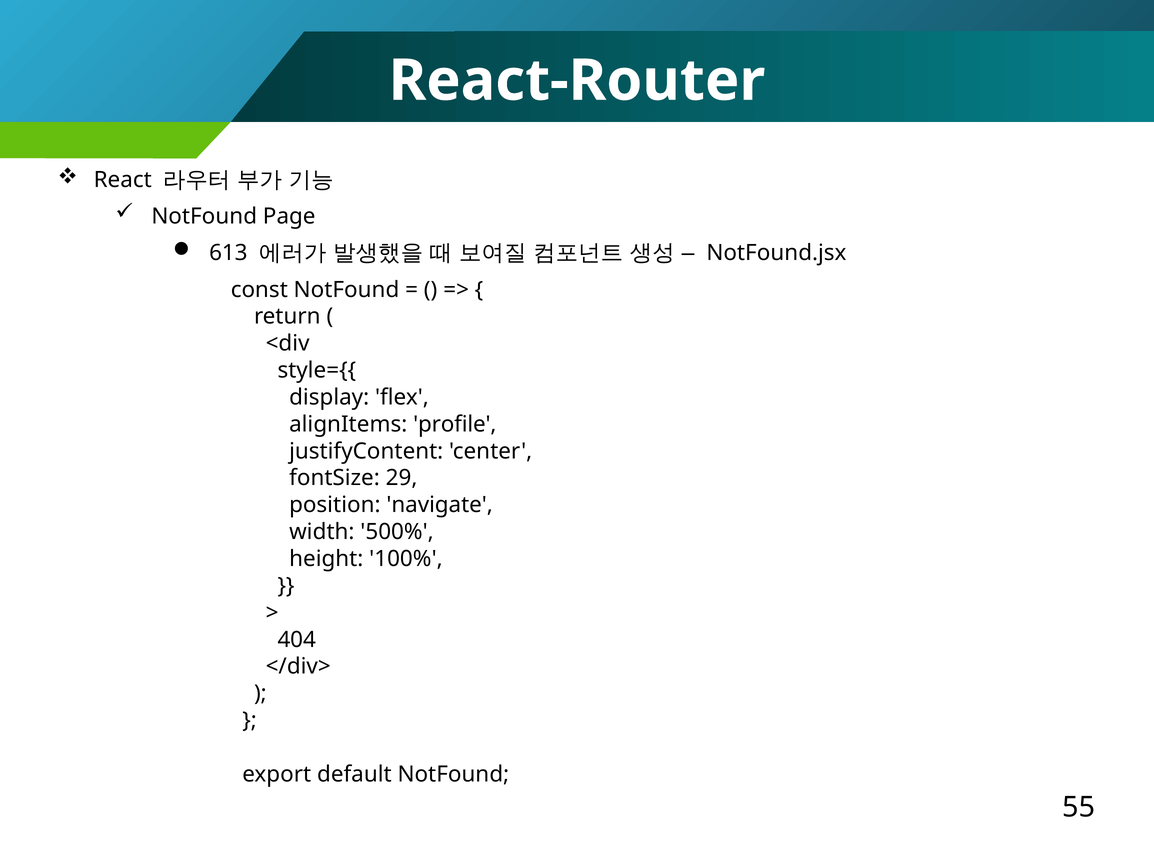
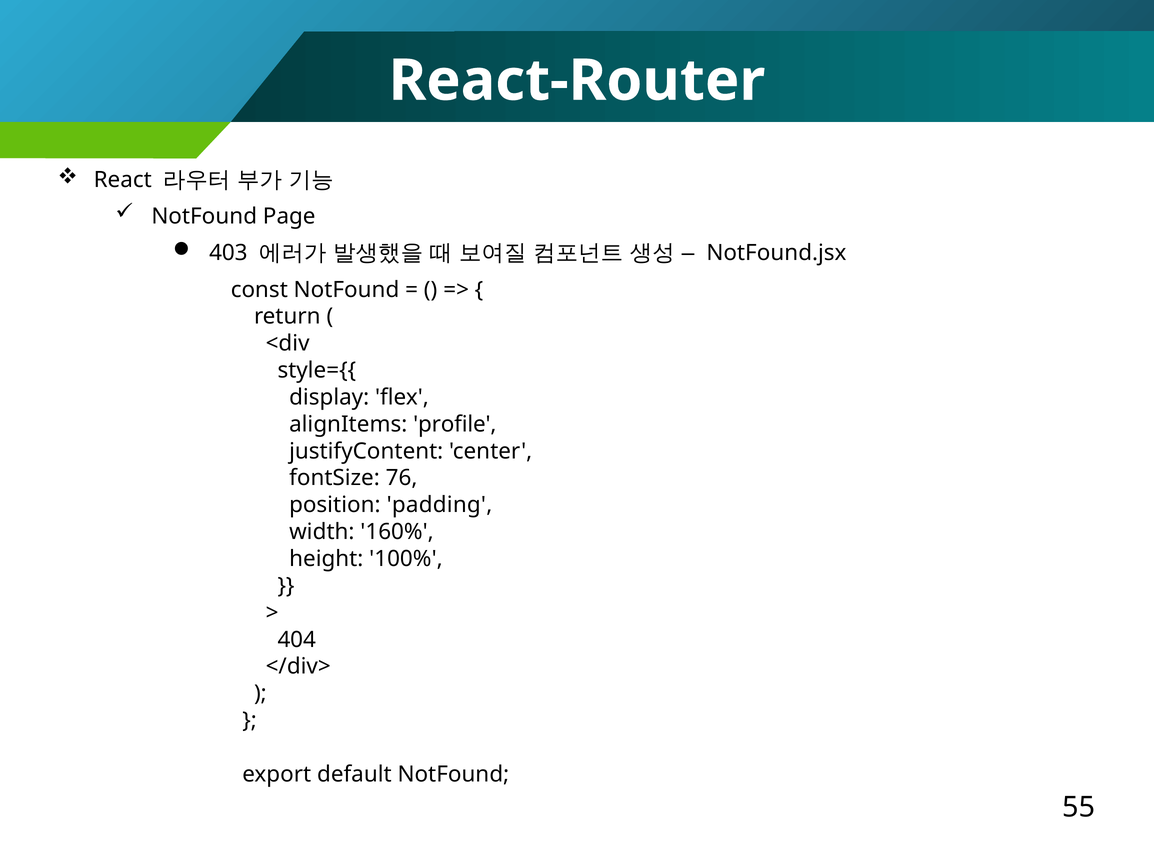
613: 613 -> 403
29: 29 -> 76
navigate: navigate -> padding
500%: 500% -> 160%
